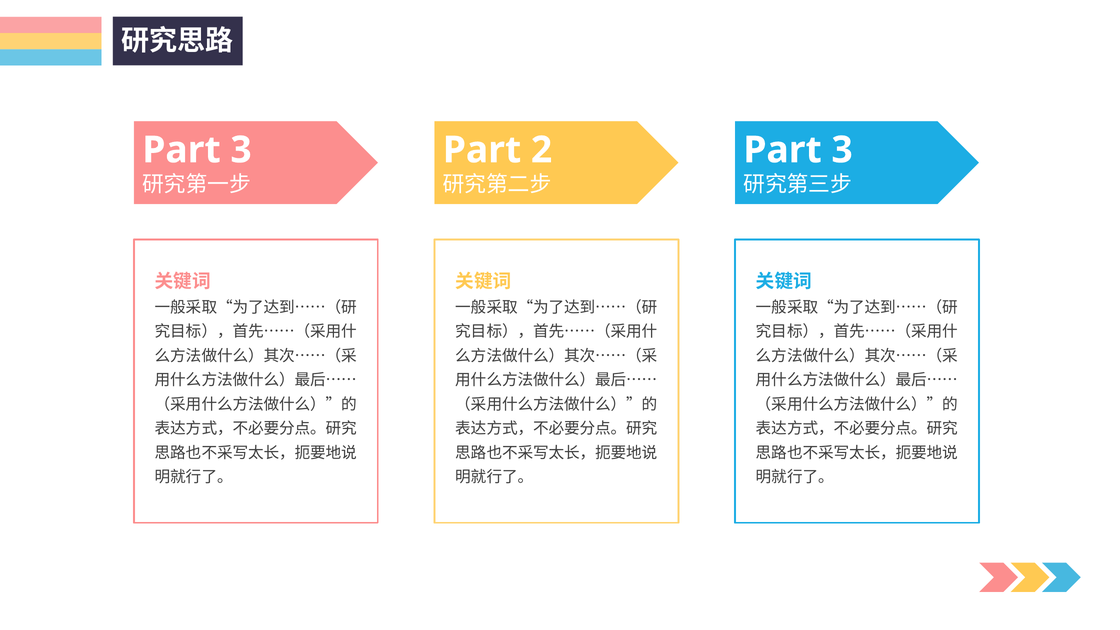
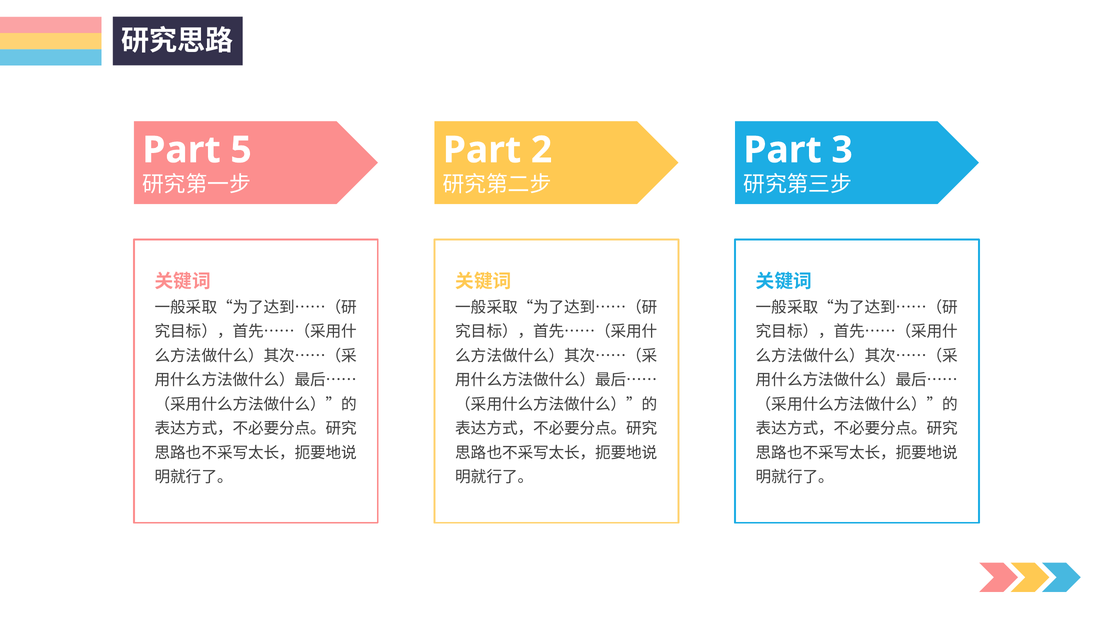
3 at (241, 150): 3 -> 5
